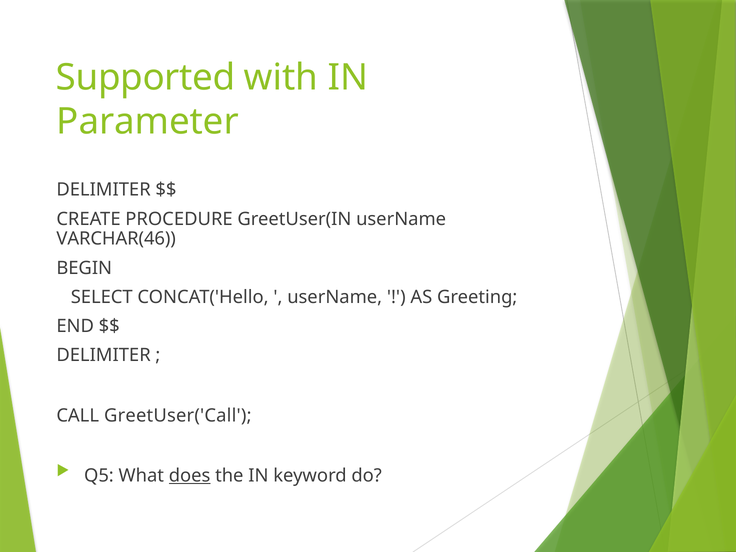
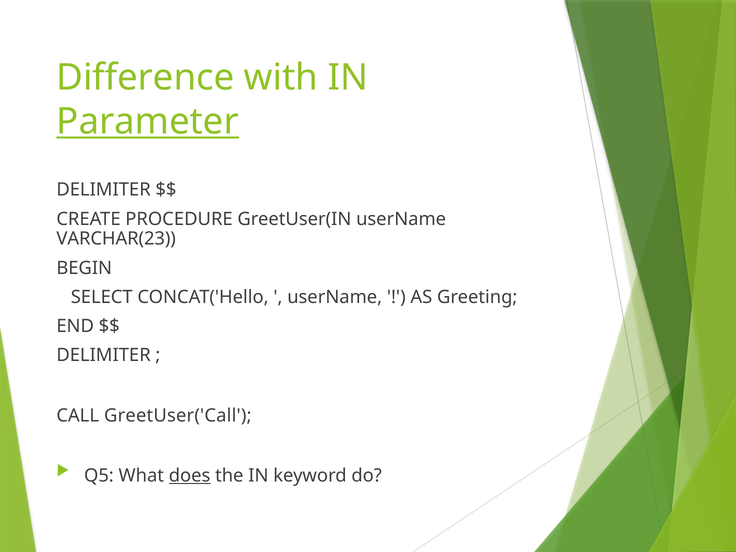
Supported: Supported -> Difference
Parameter underline: none -> present
VARCHAR(46: VARCHAR(46 -> VARCHAR(23
